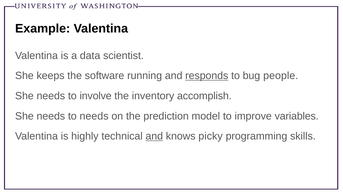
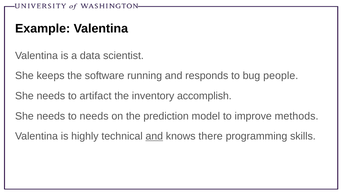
responds underline: present -> none
involve: involve -> artifact
variables: variables -> methods
picky: picky -> there
